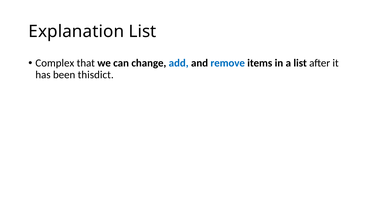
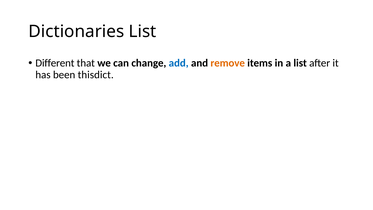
Explanation: Explanation -> Dictionaries
Complex: Complex -> Different
remove colour: blue -> orange
